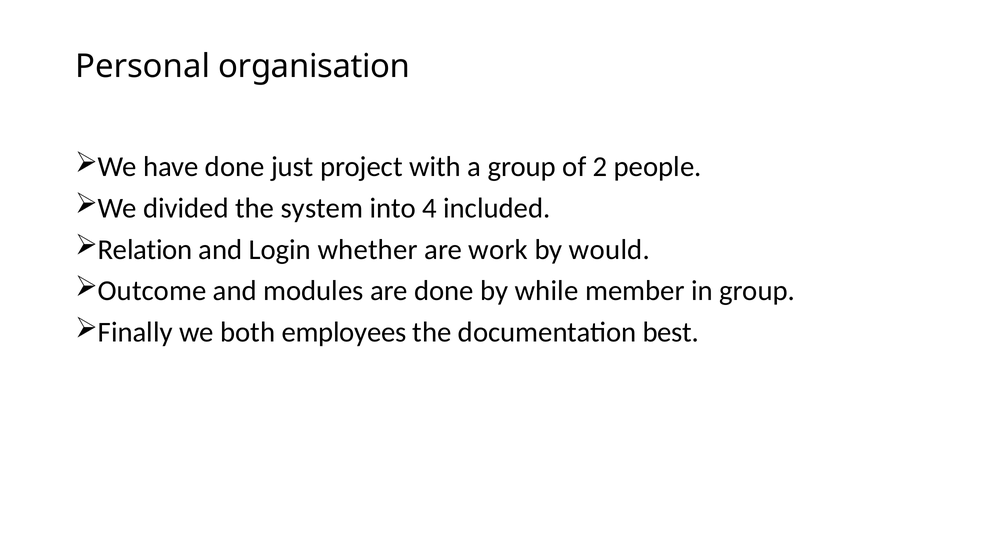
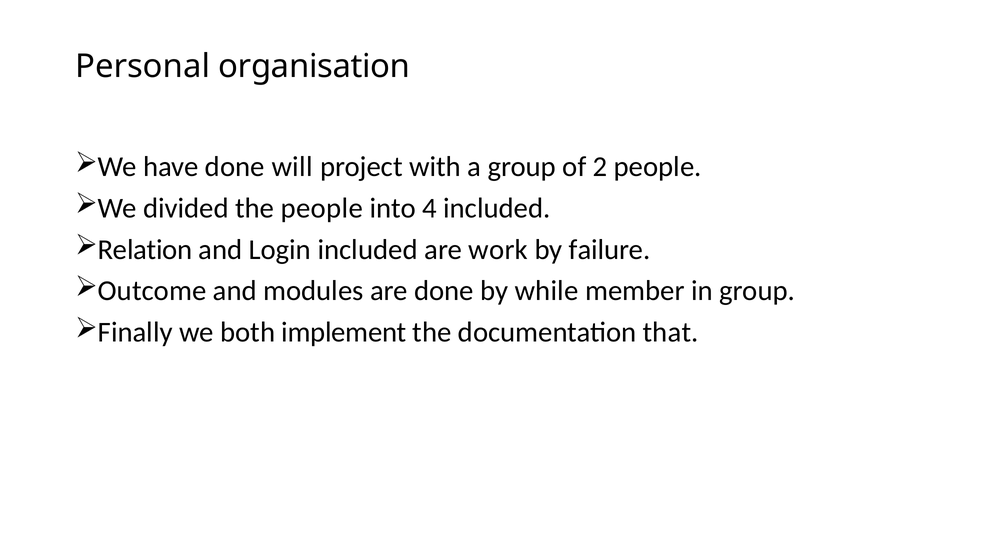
just: just -> will
the system: system -> people
Login whether: whether -> included
would: would -> failure
employees: employees -> implement
best: best -> that
